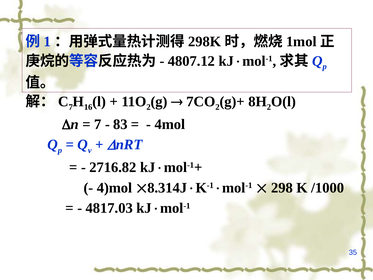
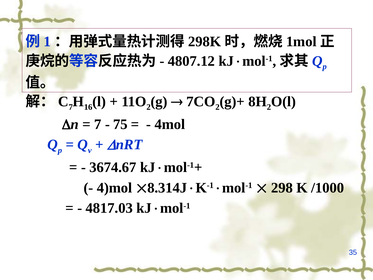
83: 83 -> 75
2716.82: 2716.82 -> 3674.67
